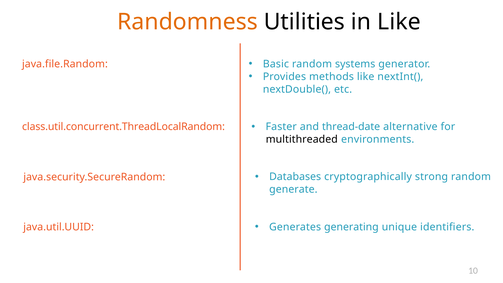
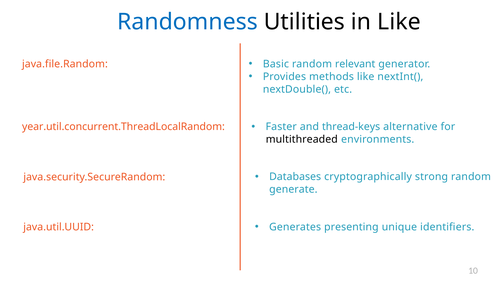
Randomness colour: orange -> blue
systems: systems -> relevant
thread-date: thread-date -> thread-keys
class.util.concurrent.ThreadLocalRandom: class.util.concurrent.ThreadLocalRandom -> year.util.concurrent.ThreadLocalRandom
generating: generating -> presenting
